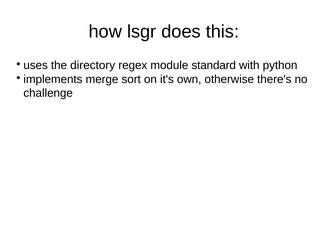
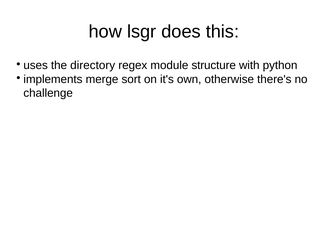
standard: standard -> structure
